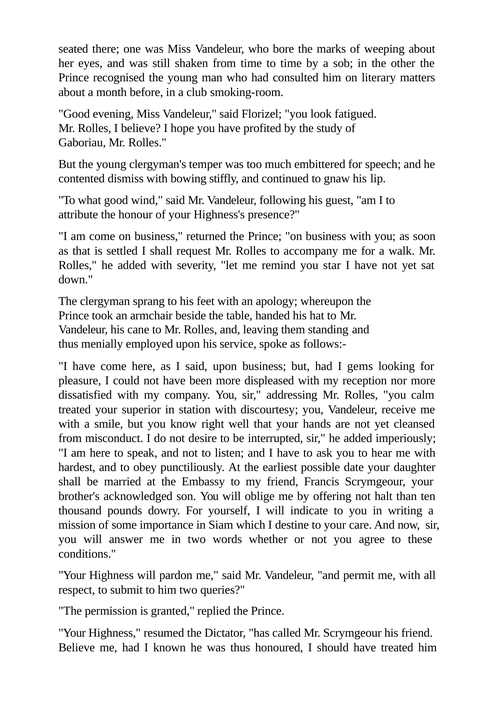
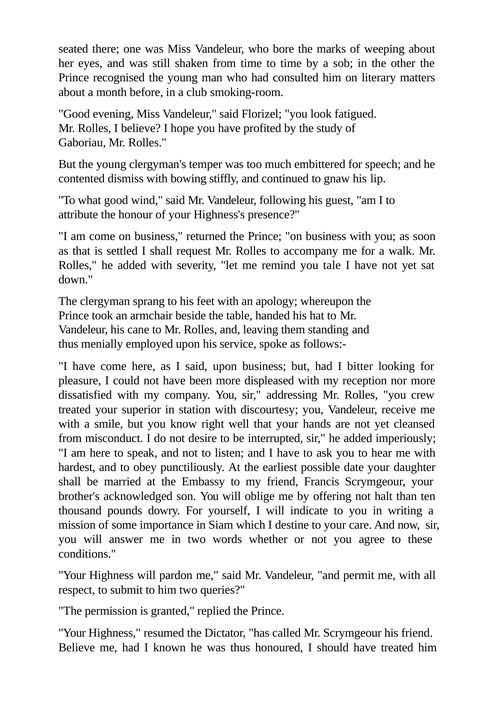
star: star -> tale
gems: gems -> bitter
calm: calm -> crew
